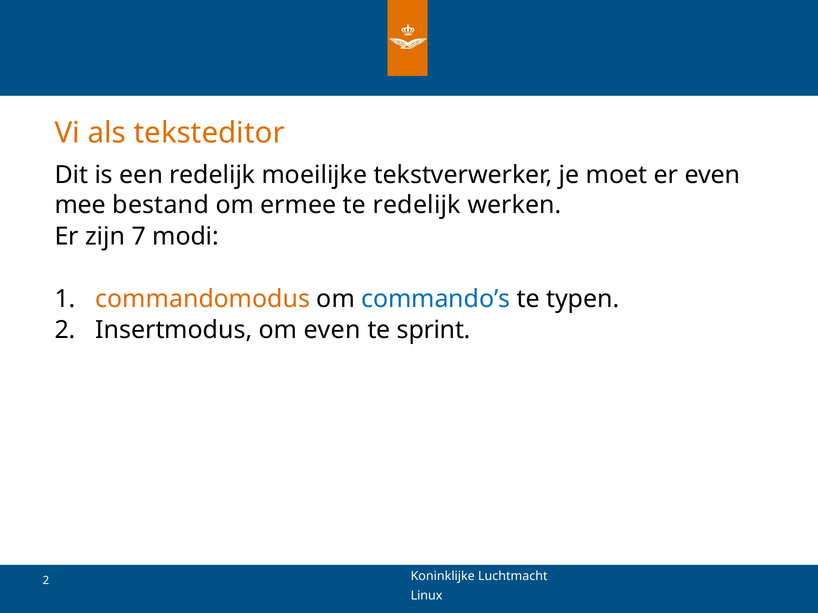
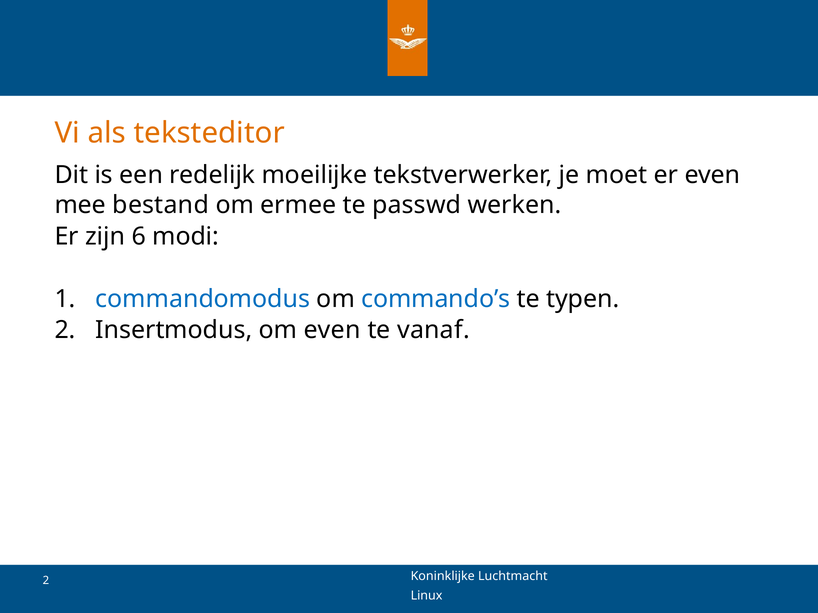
te redelijk: redelijk -> passwd
7: 7 -> 6
commandomodus colour: orange -> blue
sprint: sprint -> vanaf
